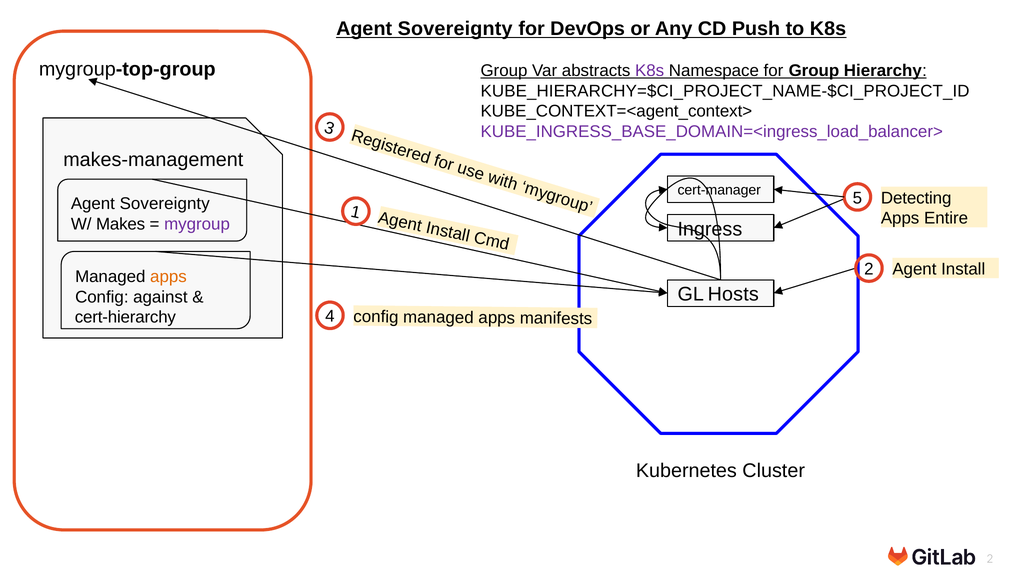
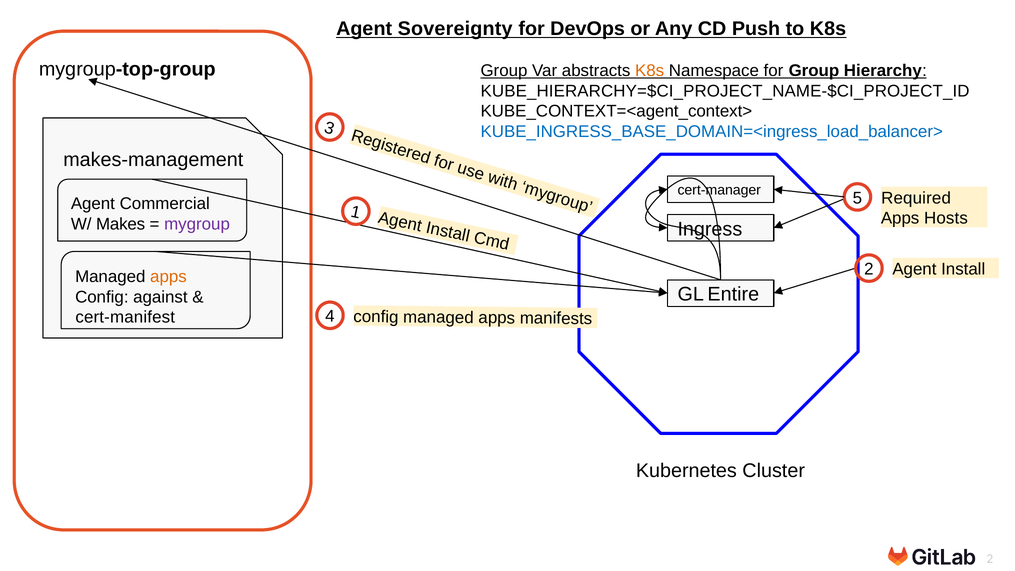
K8s at (650, 71) colour: purple -> orange
KUBE_INGRESS_BASE_DOMAIN=<ingress_load_balancer> colour: purple -> blue
Detecting: Detecting -> Required
Sovereignty at (165, 204): Sovereignty -> Commercial
Entire: Entire -> Hosts
Hosts: Hosts -> Entire
cert-hierarchy: cert-hierarchy -> cert-manifest
